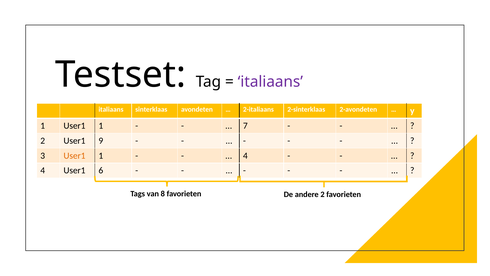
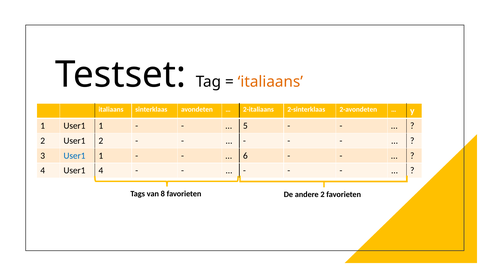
italiaans at (270, 82) colour: purple -> orange
7: 7 -> 5
User1 9: 9 -> 2
User1 at (75, 155) colour: orange -> blue
4 at (245, 155): 4 -> 6
User1 6: 6 -> 4
